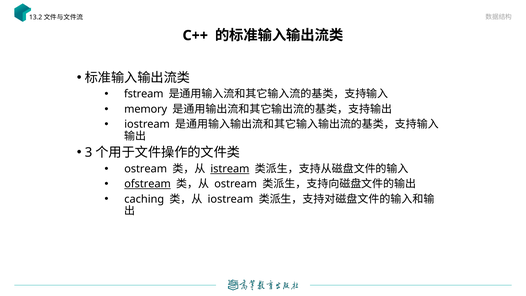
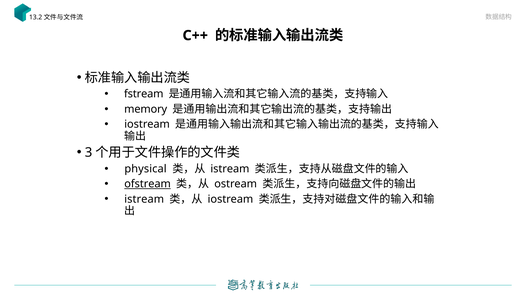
ostream at (146, 169): ostream -> physical
istream at (230, 169) underline: present -> none
caching at (144, 199): caching -> istream
